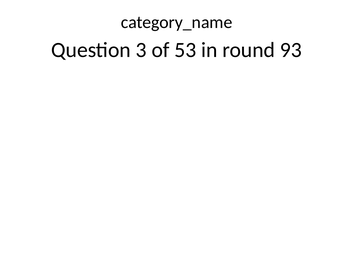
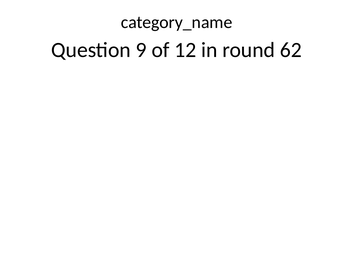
3: 3 -> 9
53: 53 -> 12
93: 93 -> 62
